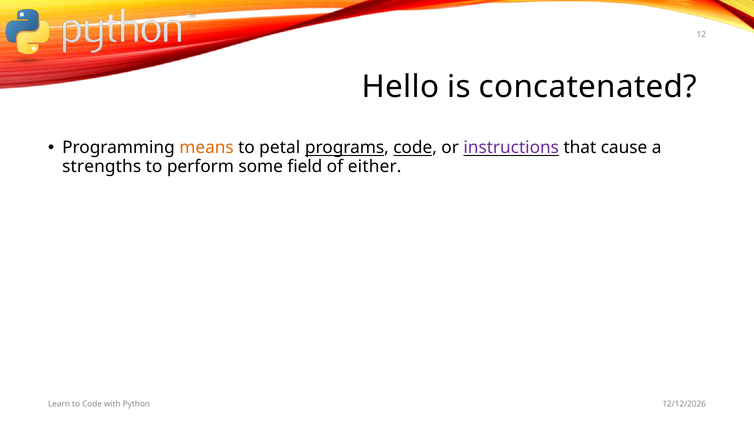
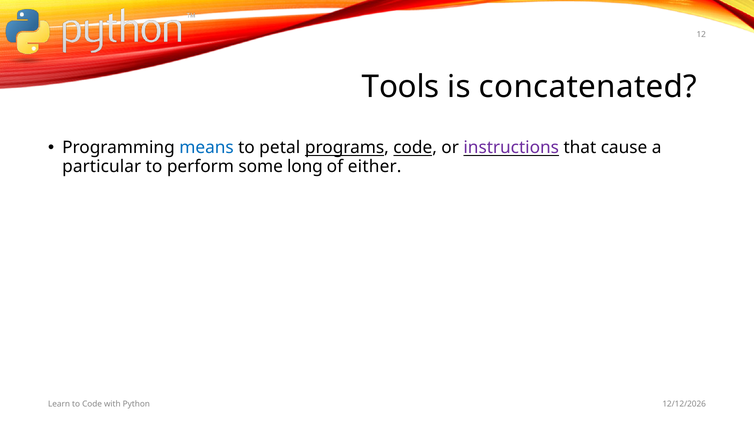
Hello: Hello -> Tools
means colour: orange -> blue
strengths: strengths -> particular
field: field -> long
